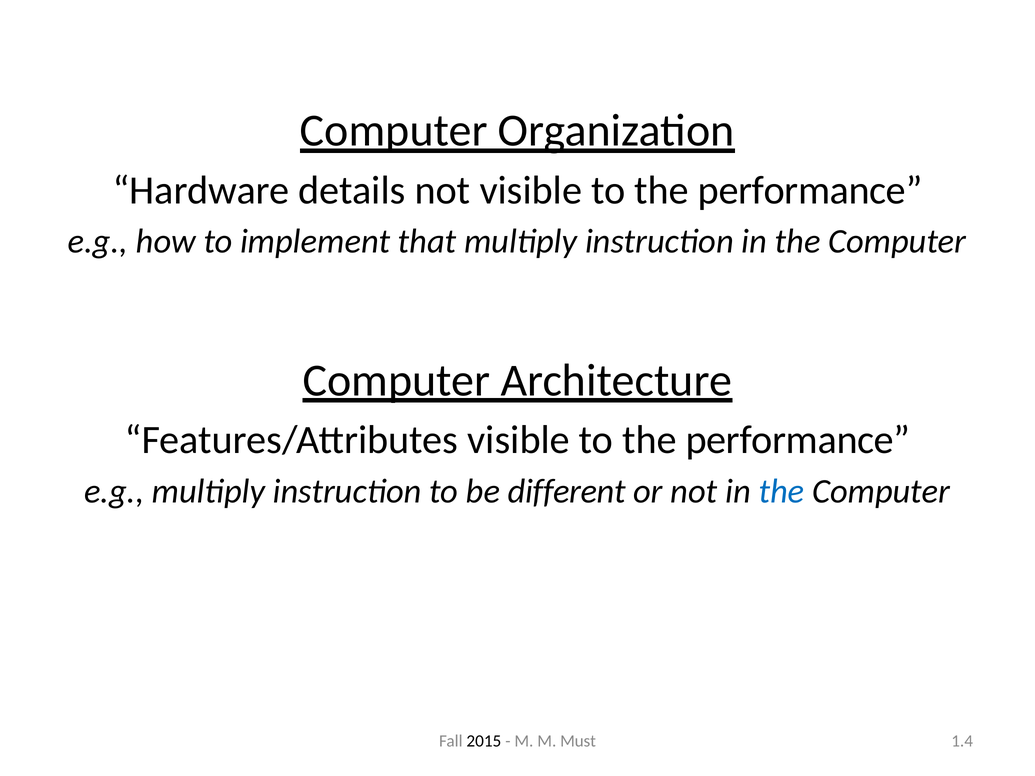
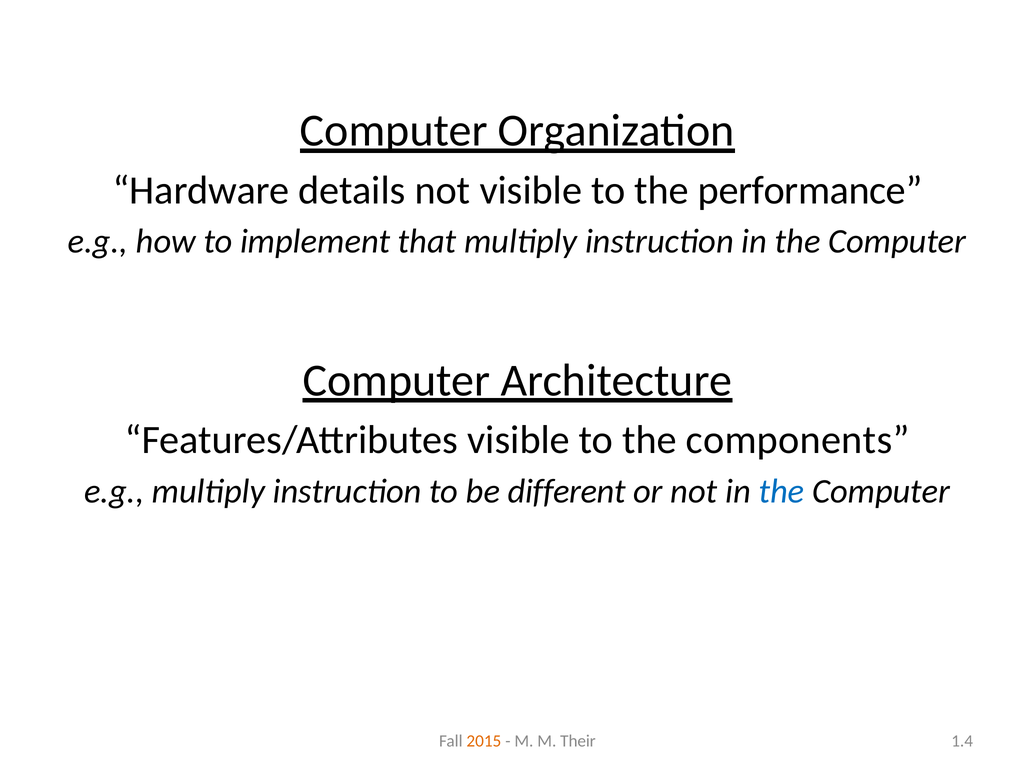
performance at (798, 440): performance -> components
2015 colour: black -> orange
Must: Must -> Their
